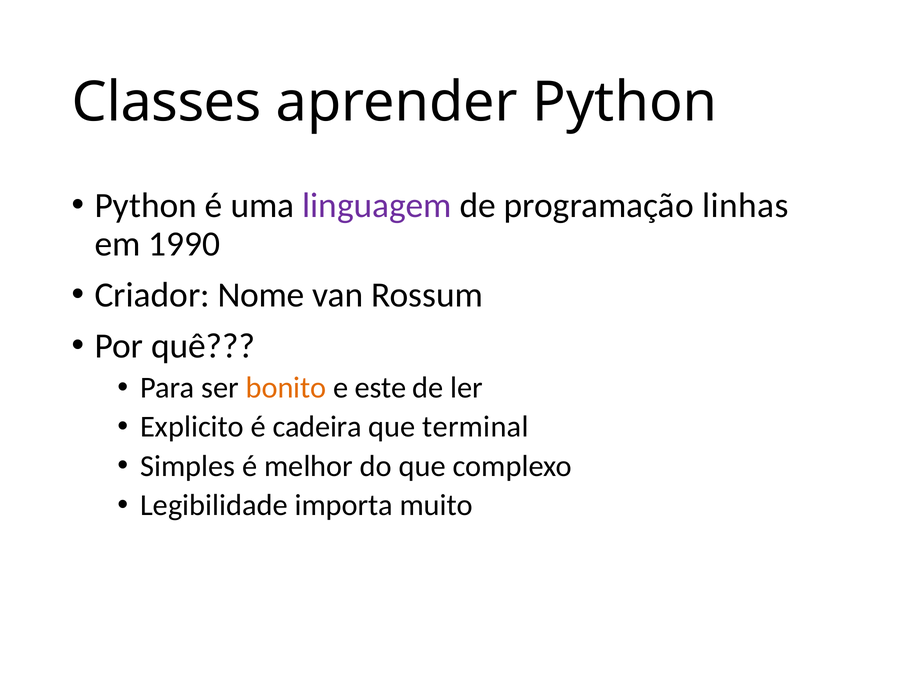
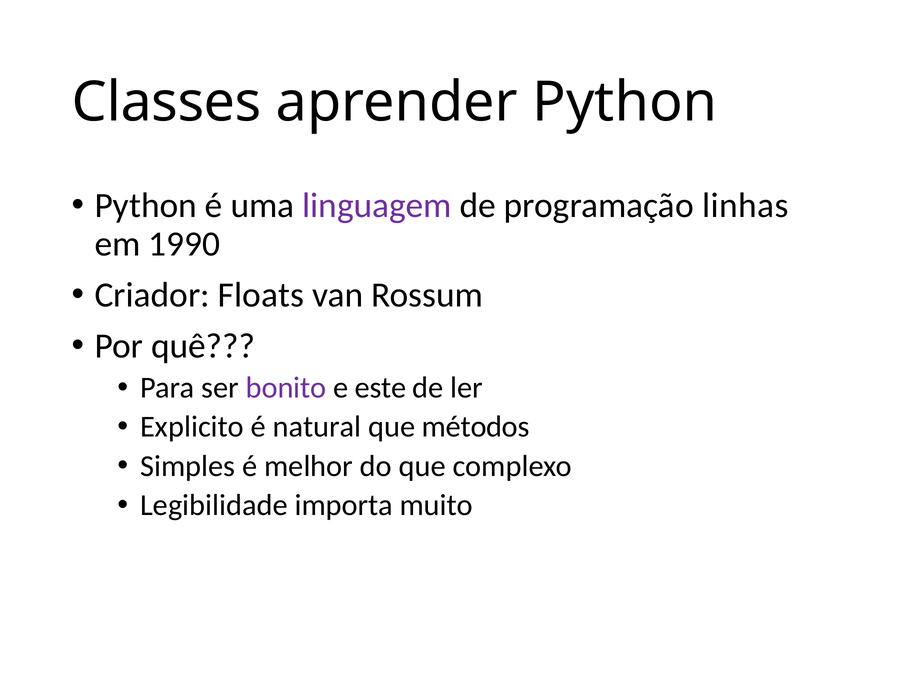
Nome: Nome -> Floats
bonito colour: orange -> purple
cadeira: cadeira -> natural
terminal: terminal -> métodos
